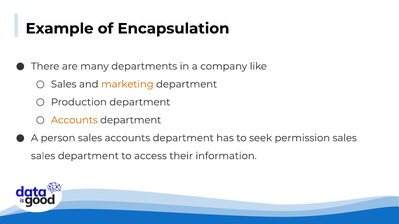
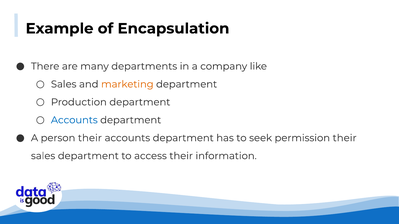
Accounts at (74, 120) colour: orange -> blue
person sales: sales -> their
permission sales: sales -> their
